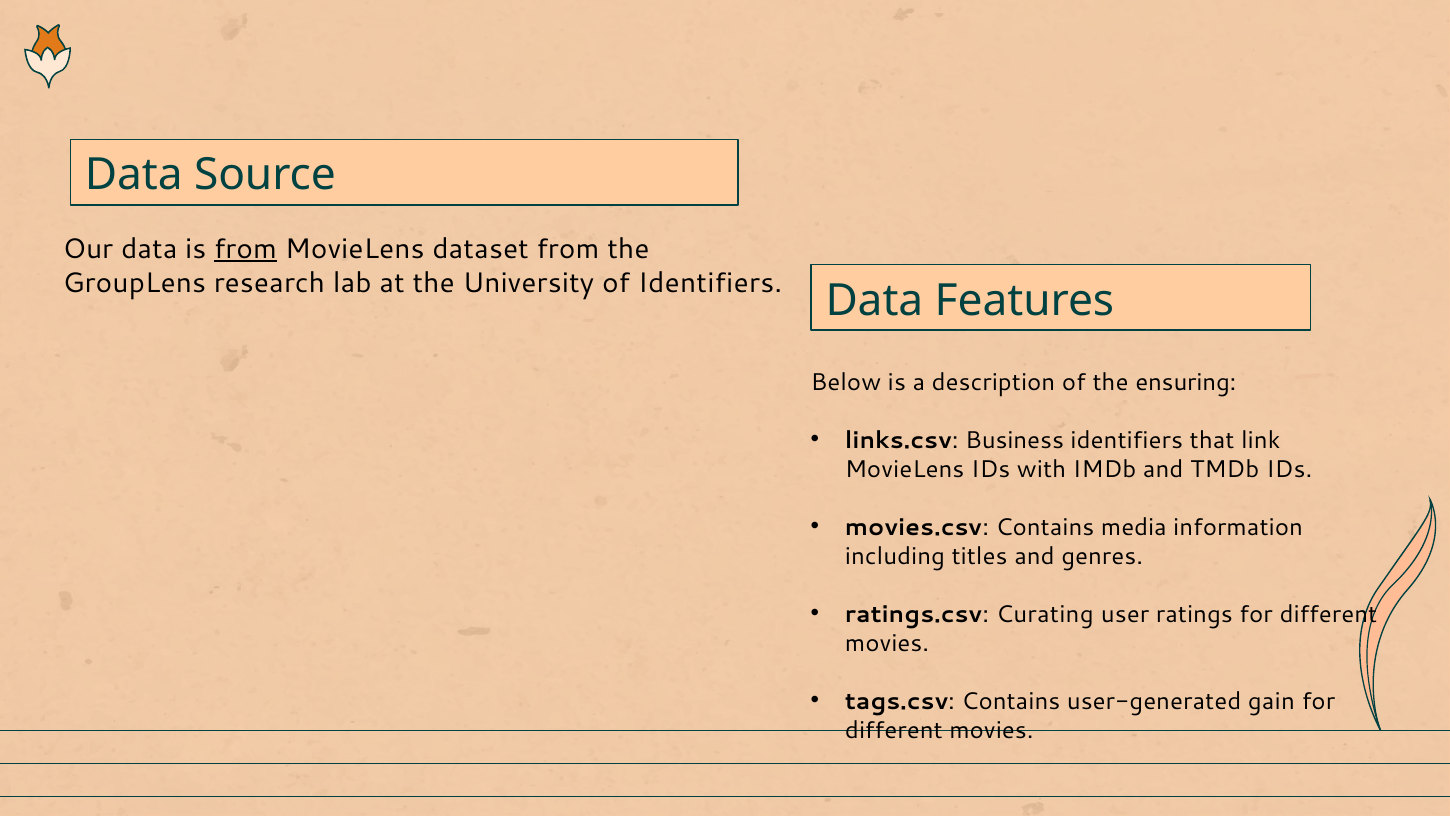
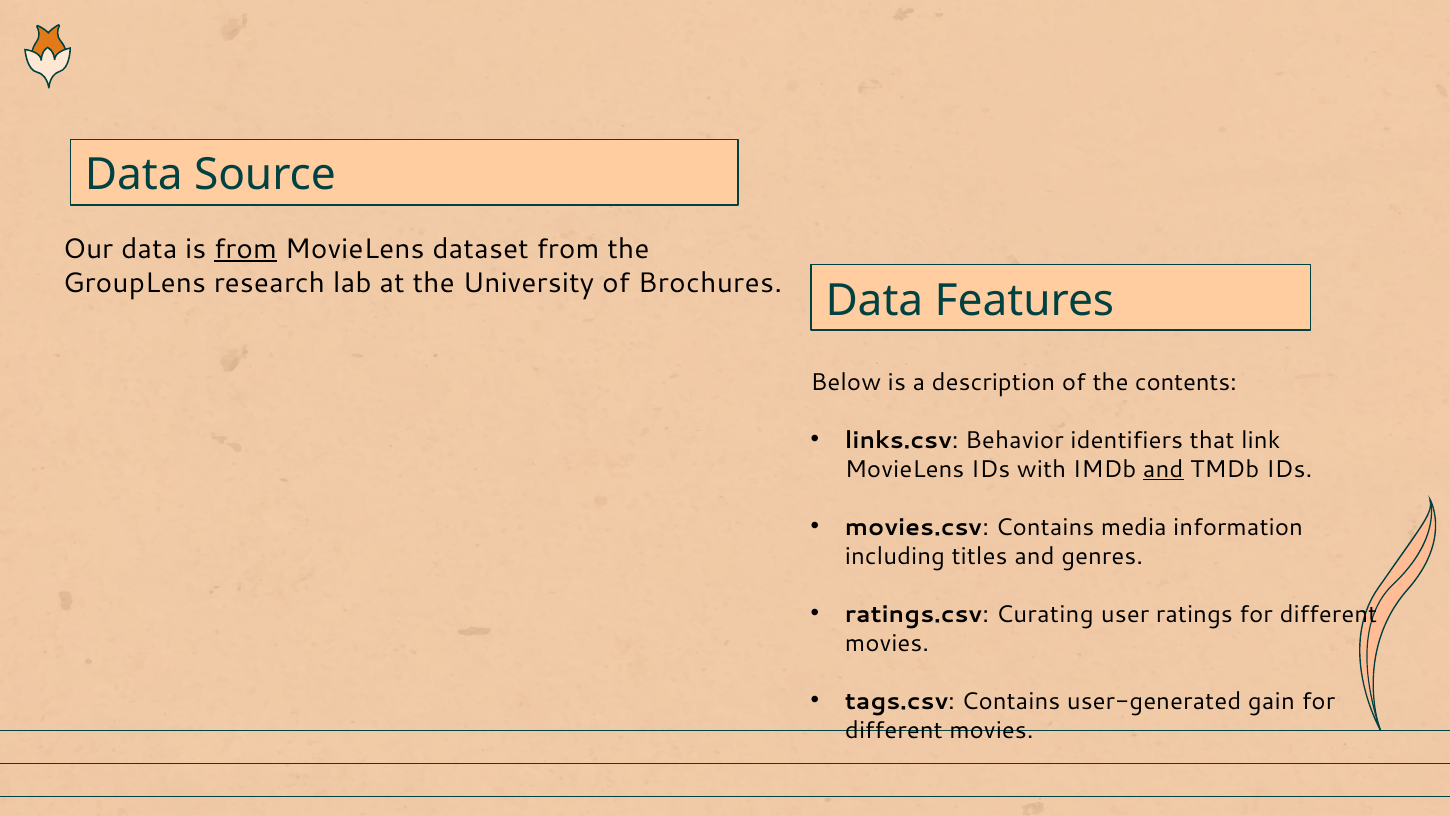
of Identifiers: Identifiers -> Brochures
ensuring: ensuring -> contents
Business: Business -> Behavior
and at (1163, 469) underline: none -> present
